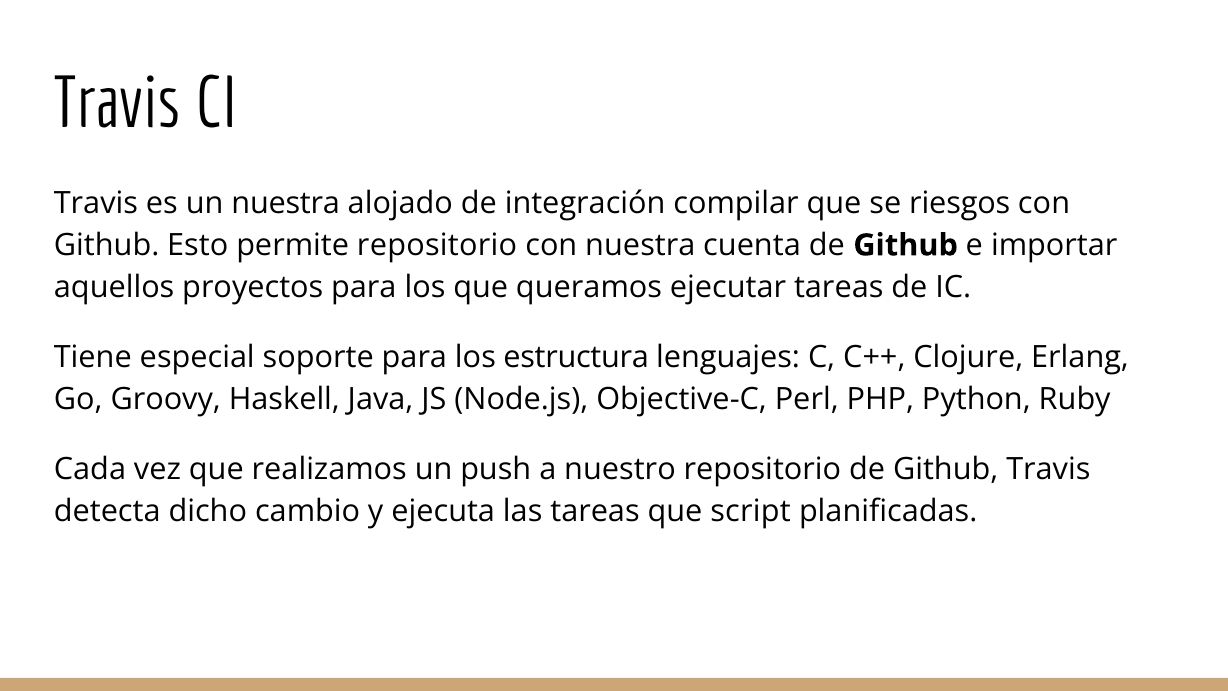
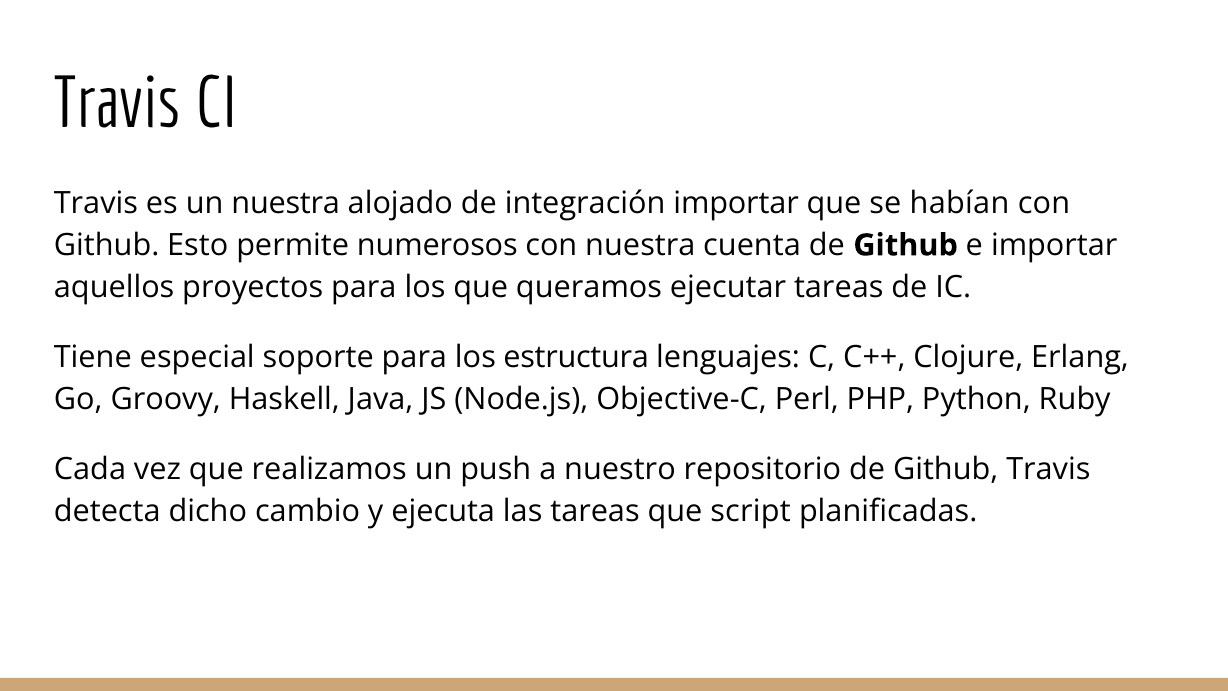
integración compilar: compilar -> importar
riesgos: riesgos -> habían
permite repositorio: repositorio -> numerosos
